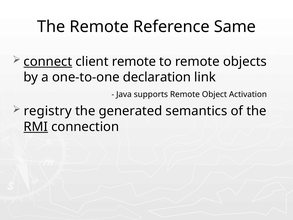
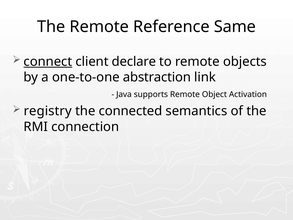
client remote: remote -> declare
declaration: declaration -> abstraction
generated: generated -> connected
RMI underline: present -> none
